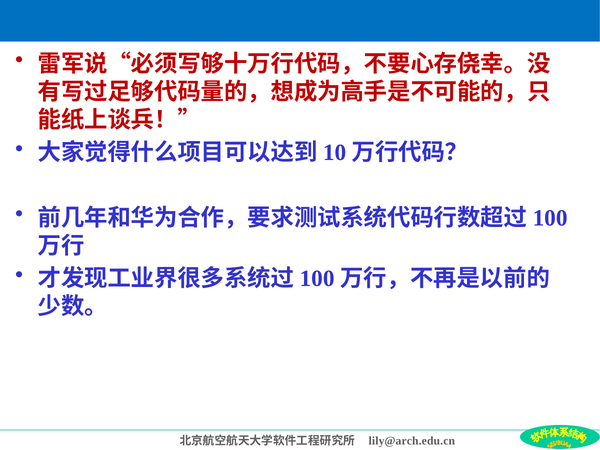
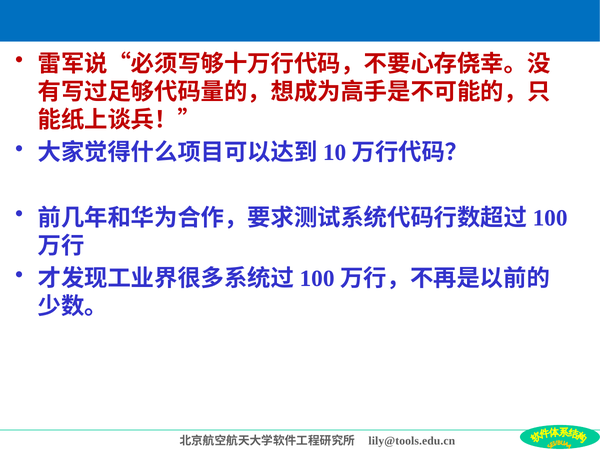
lily@arch.edu.cn: lily@arch.edu.cn -> lily@tools.edu.cn
